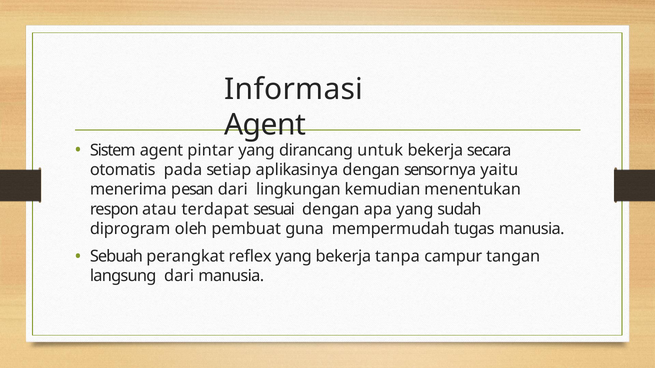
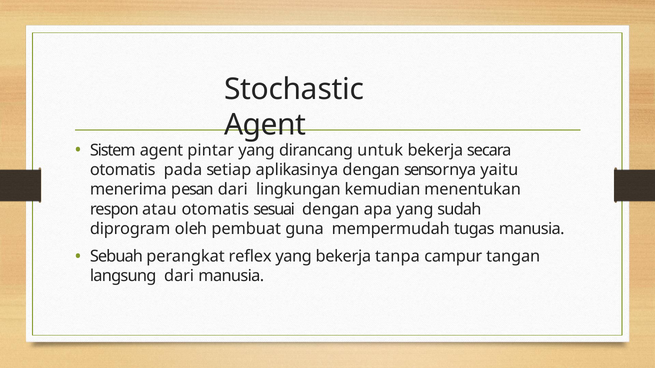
Informasi: Informasi -> Stochastic
atau terdapat: terdapat -> otomatis
